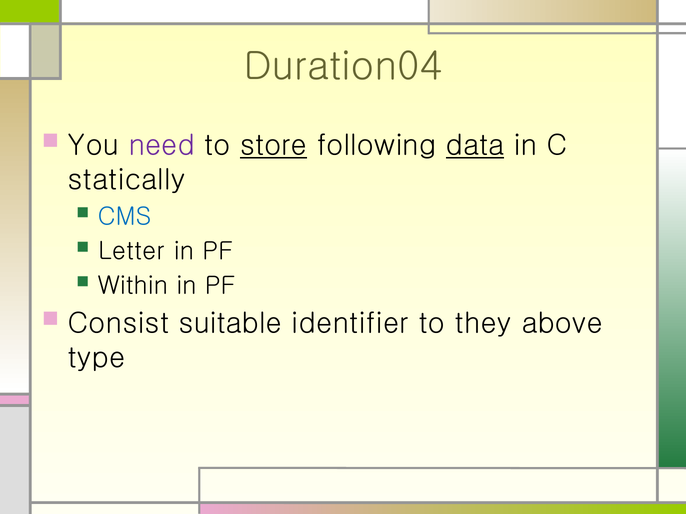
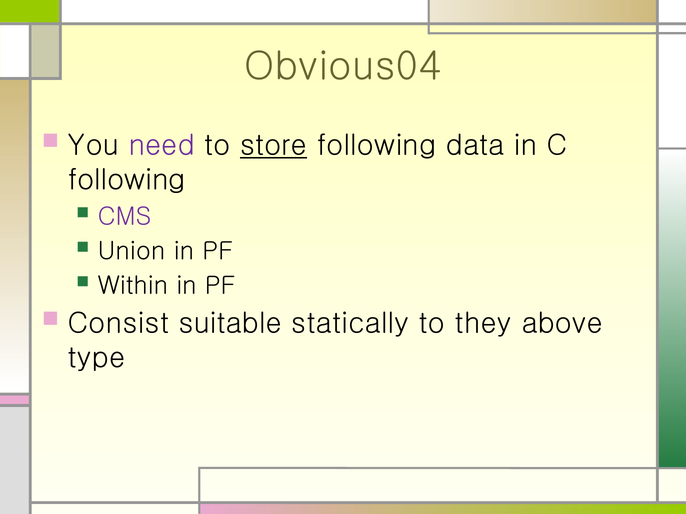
Duration04: Duration04 -> Obvious04
data underline: present -> none
statically at (127, 180): statically -> following
CMS colour: blue -> purple
Letter: Letter -> Union
identifier: identifier -> statically
